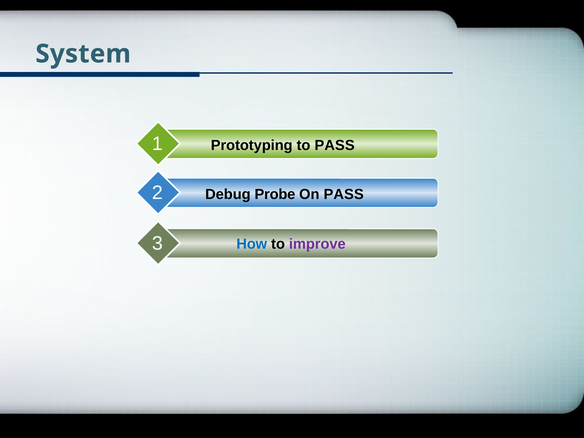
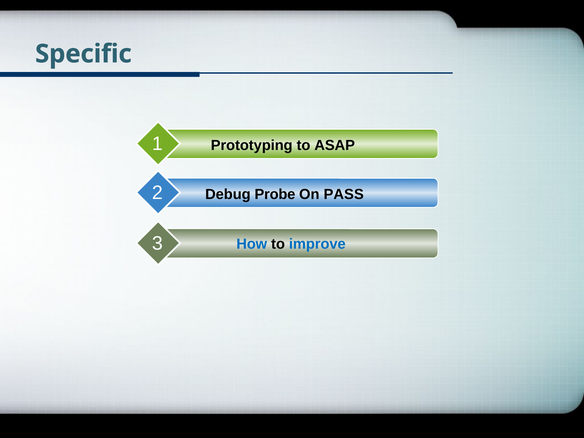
System: System -> Specific
to PASS: PASS -> ASAP
improve colour: purple -> blue
